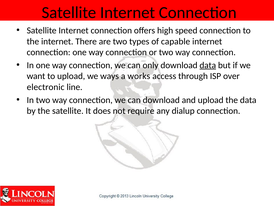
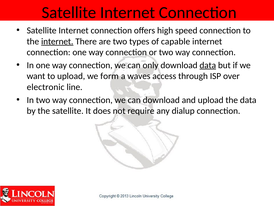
internet at (57, 41) underline: none -> present
ways: ways -> form
works: works -> waves
